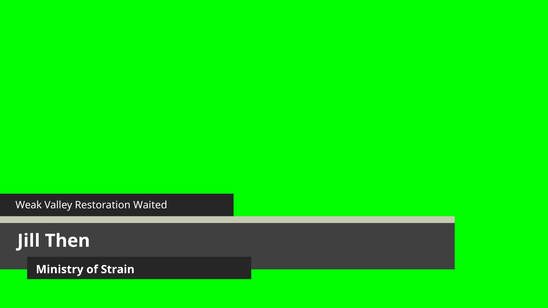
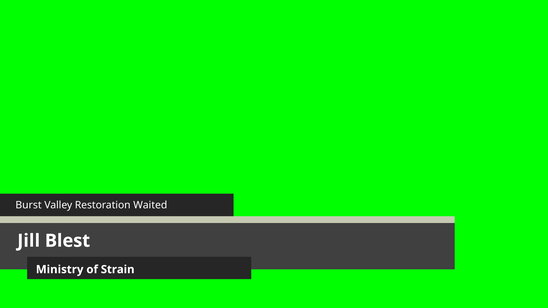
Weak: Weak -> Burst
Then: Then -> Blest
